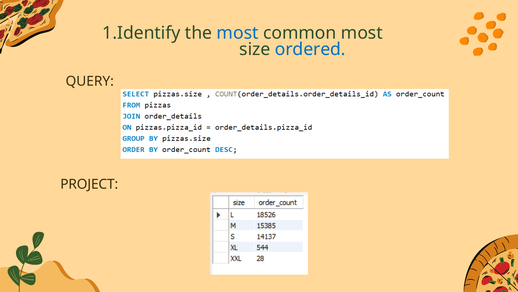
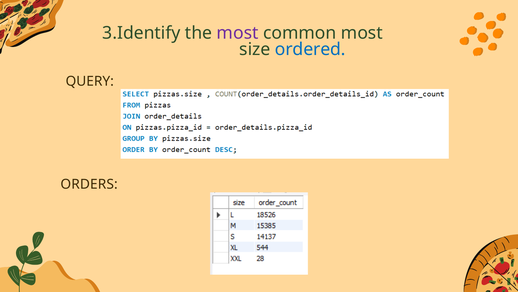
1.Identify: 1.Identify -> 3.Identify
most at (238, 33) colour: blue -> purple
PROJECT: PROJECT -> ORDERS
